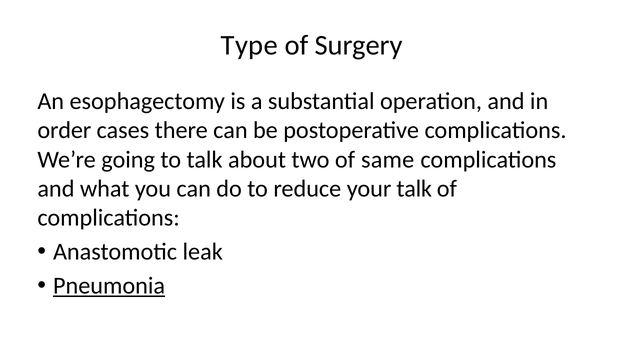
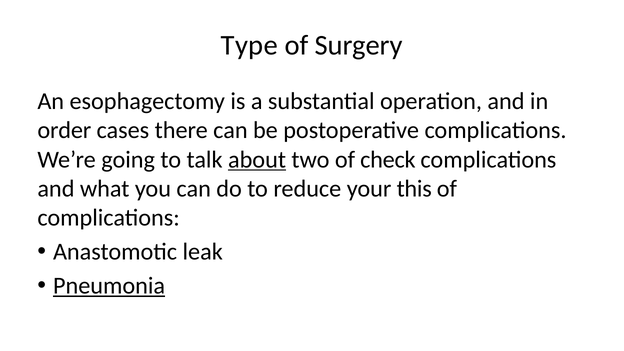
about underline: none -> present
same: same -> check
your talk: talk -> this
